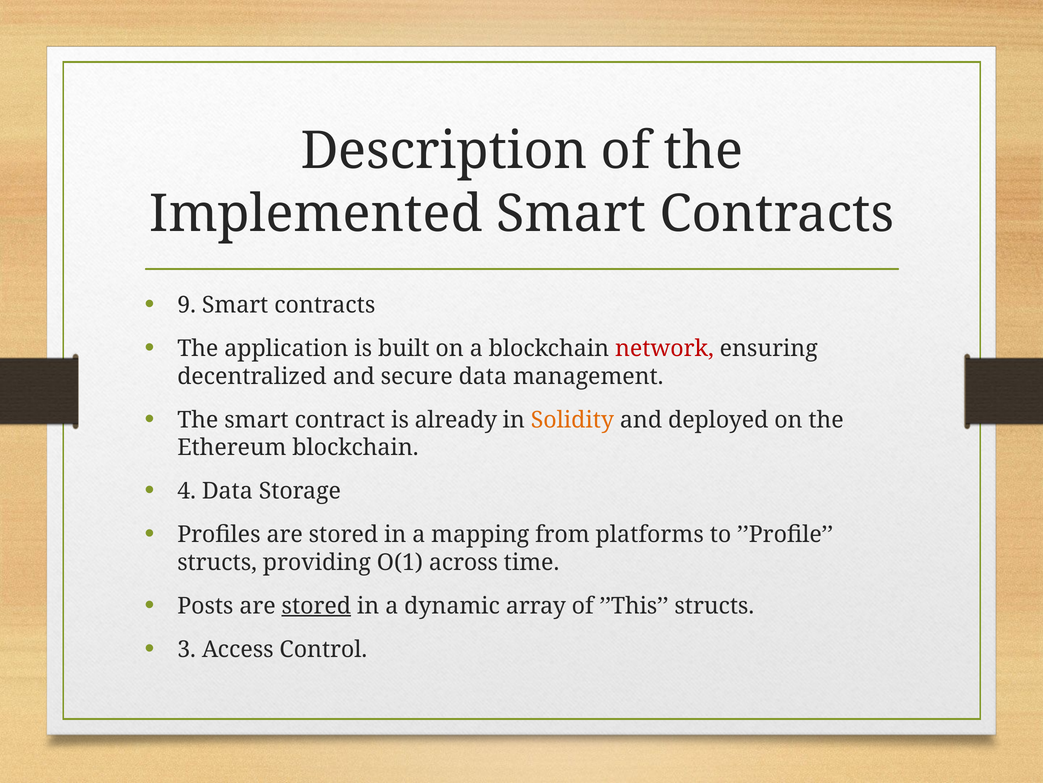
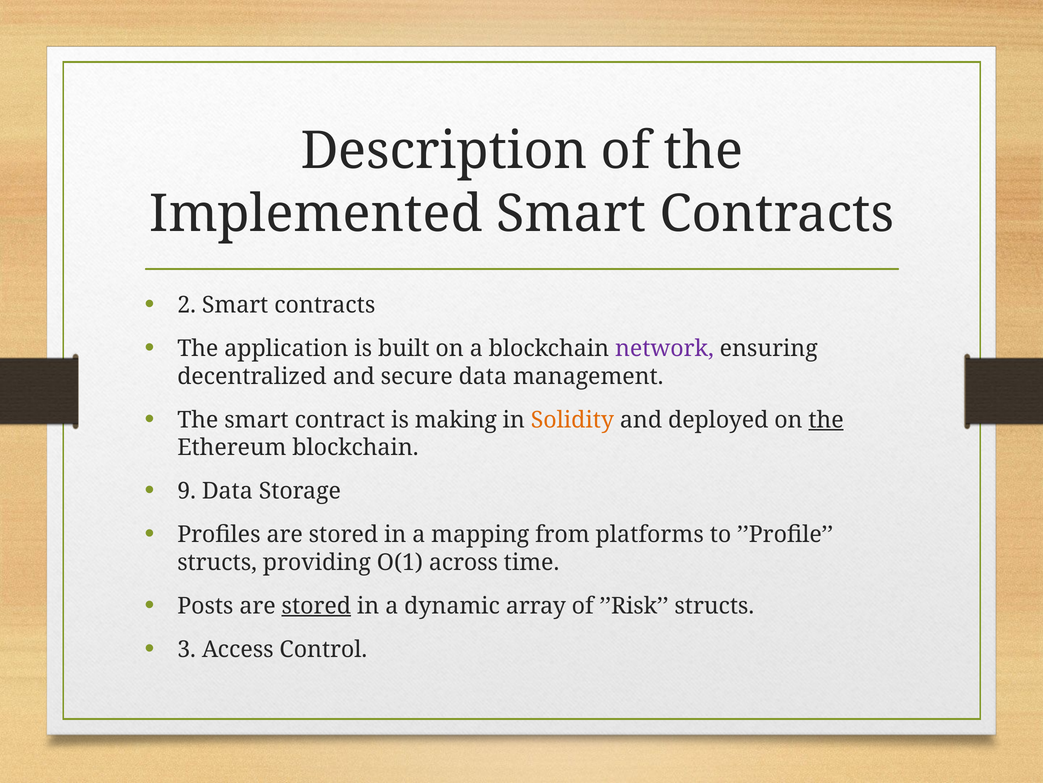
9: 9 -> 2
network colour: red -> purple
already: already -> making
the at (826, 419) underline: none -> present
4: 4 -> 9
’’This: ’’This -> ’’Risk
